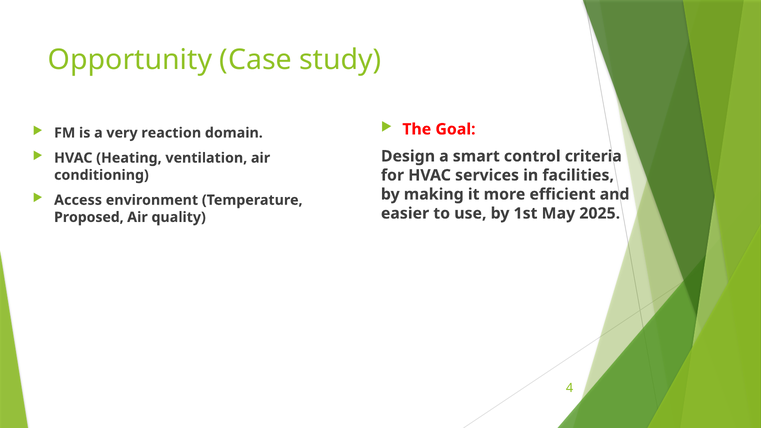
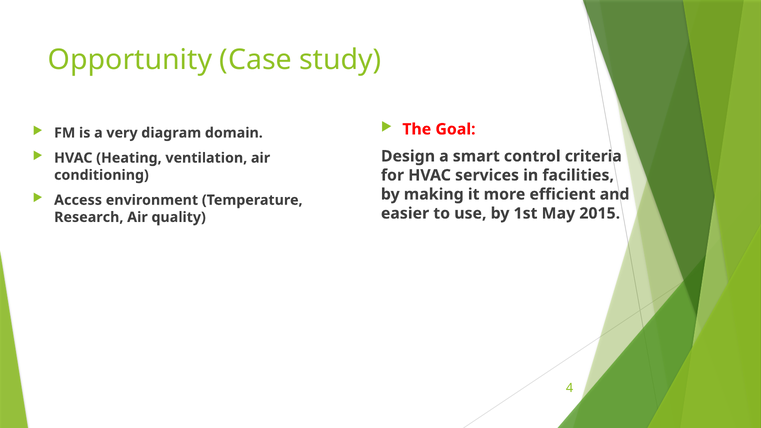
reaction: reaction -> diagram
2025: 2025 -> 2015
Proposed: Proposed -> Research
